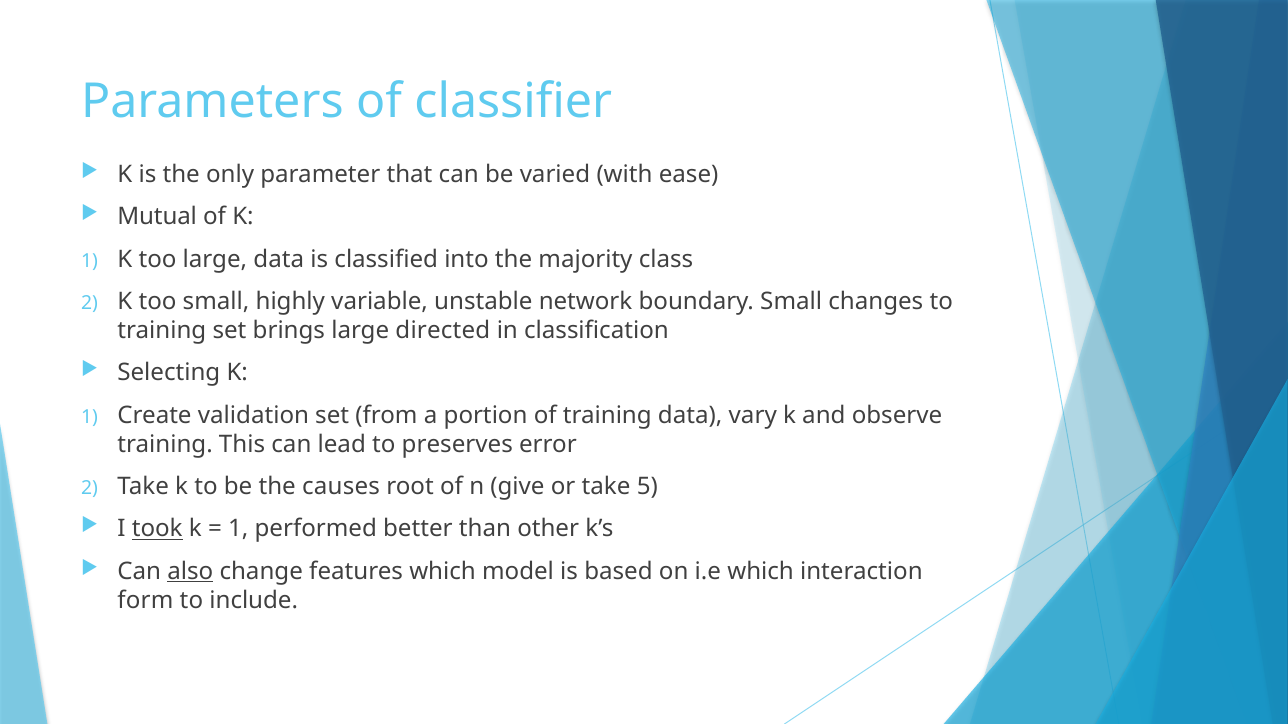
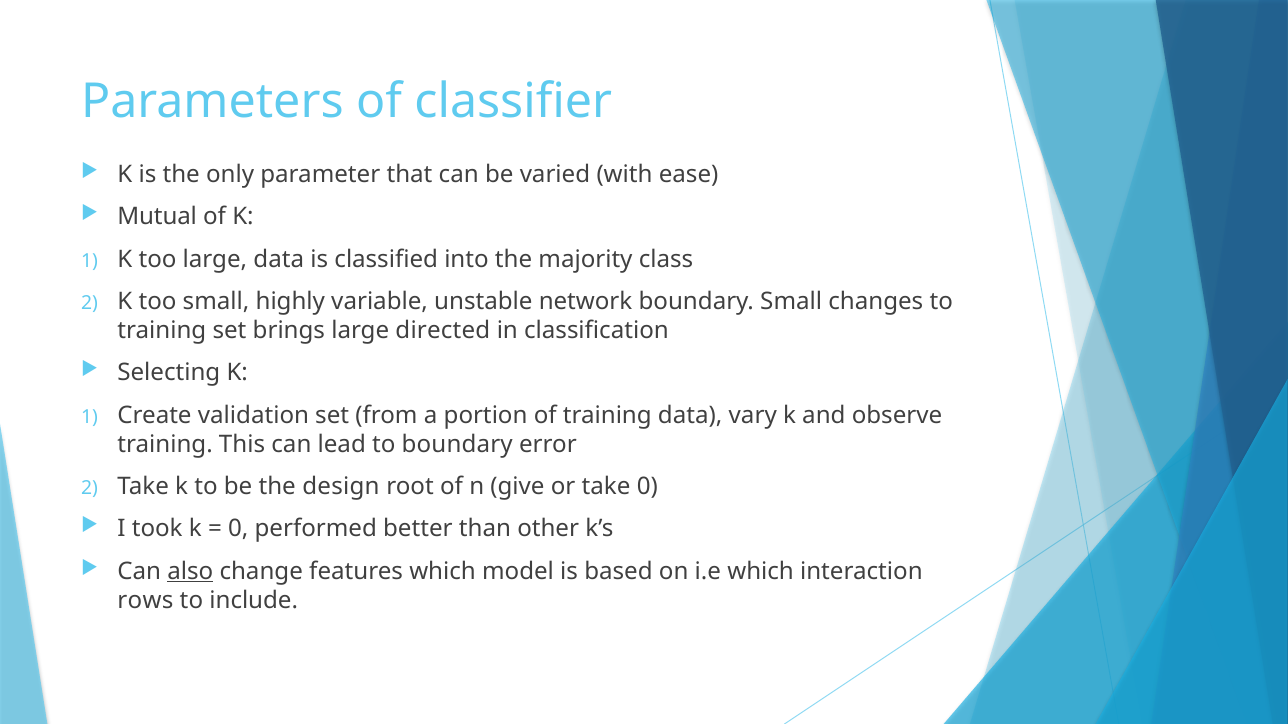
to preserves: preserves -> boundary
causes: causes -> design
take 5: 5 -> 0
took underline: present -> none
1 at (238, 529): 1 -> 0
form: form -> rows
